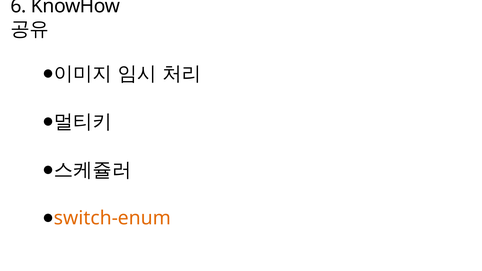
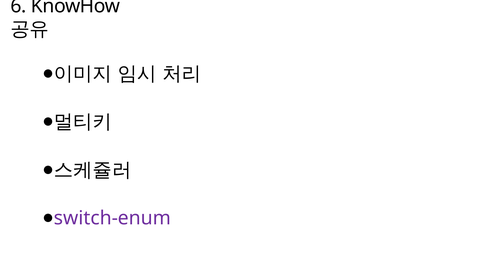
switch-enum colour: orange -> purple
